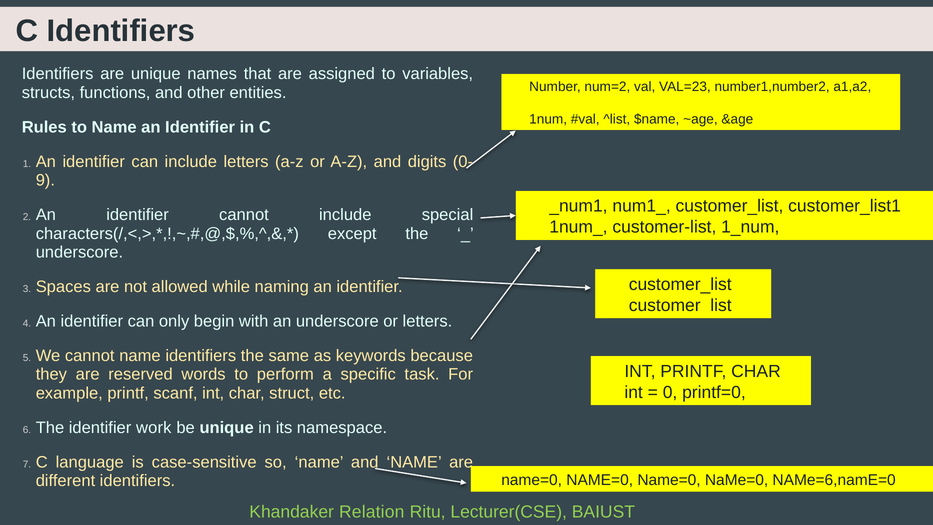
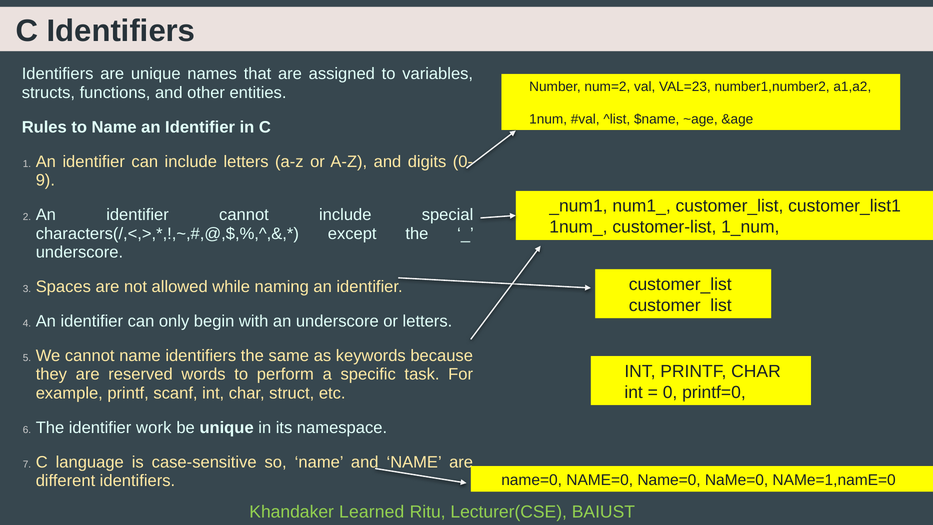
NAMe=6,namE=0: NAMe=6,namE=0 -> NAMe=1,namE=0
Relation: Relation -> Learned
